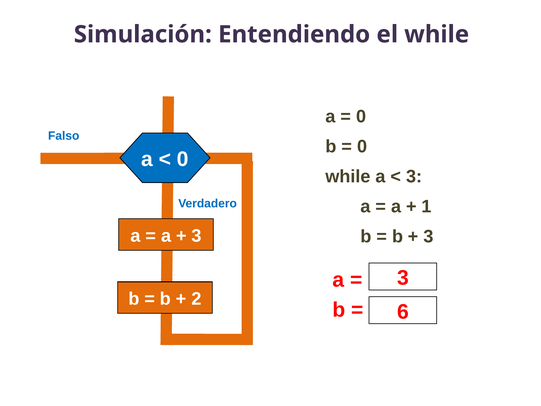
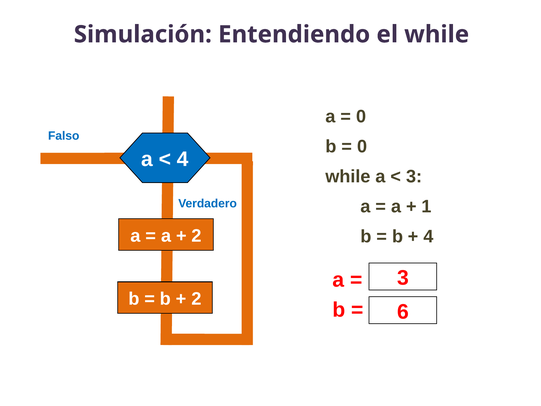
0 at (183, 159): 0 -> 4
3 at (197, 236): 3 -> 2
3 at (429, 237): 3 -> 4
